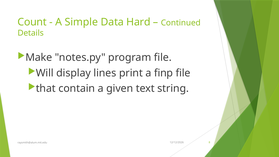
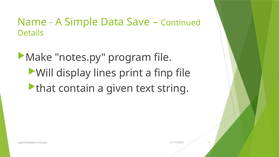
Count: Count -> Name
Hard: Hard -> Save
